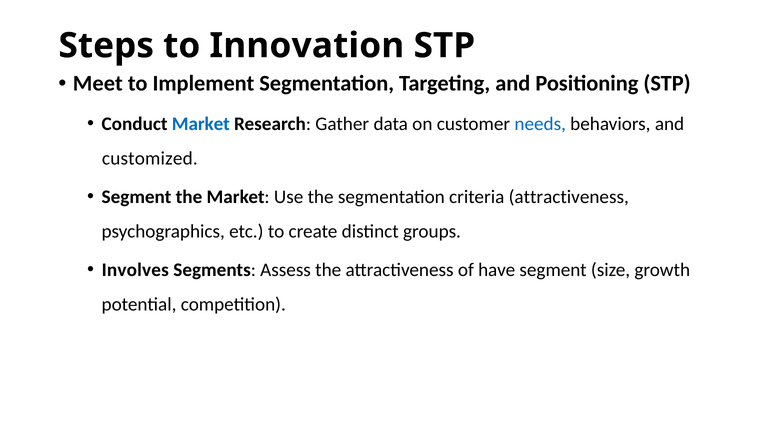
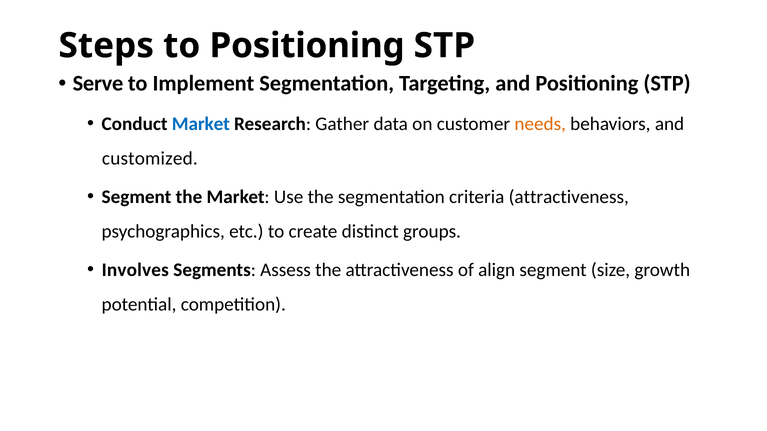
to Innovation: Innovation -> Positioning
Meet: Meet -> Serve
needs colour: blue -> orange
have: have -> align
